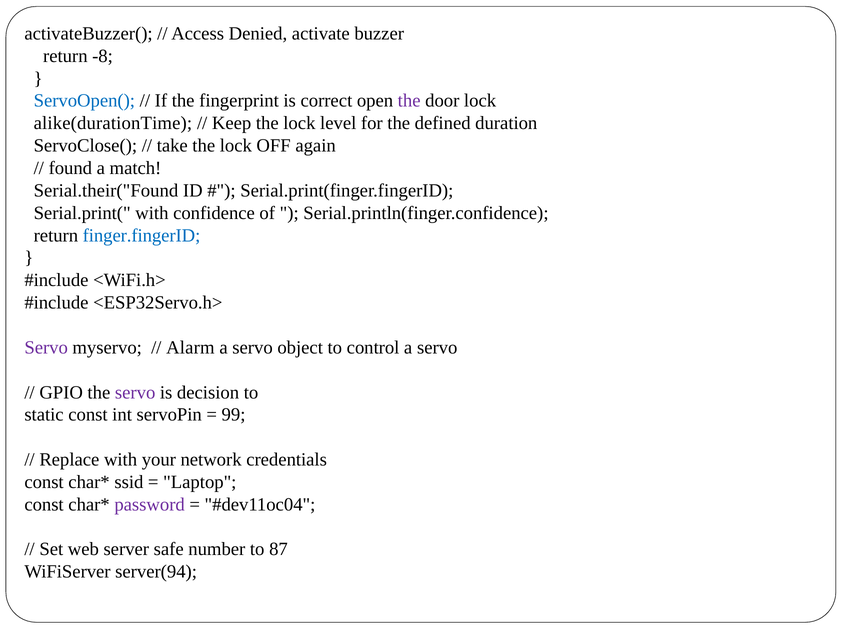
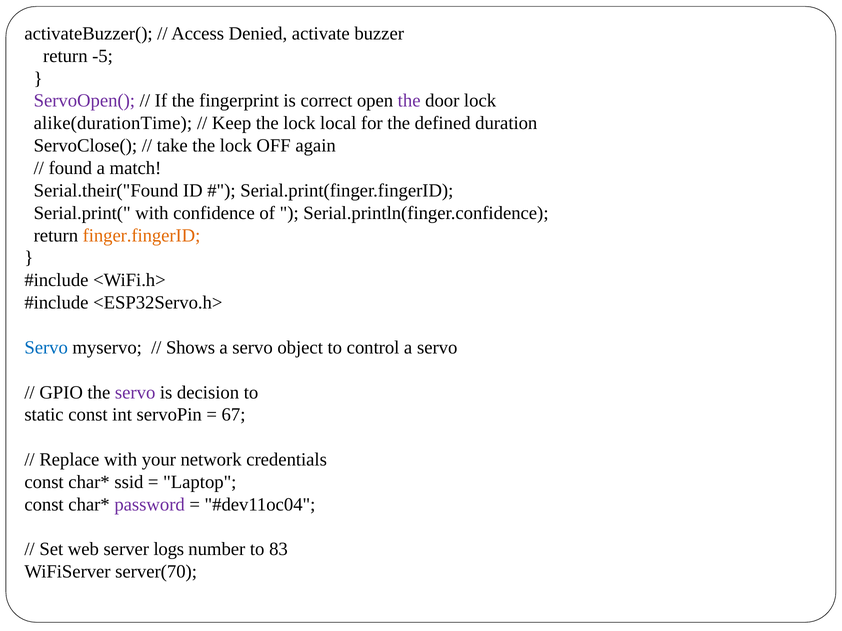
-8: -8 -> -5
ServoOpen( colour: blue -> purple
level: level -> local
finger.fingerID colour: blue -> orange
Servo at (46, 348) colour: purple -> blue
Alarm: Alarm -> Shows
99: 99 -> 67
safe: safe -> logs
87: 87 -> 83
server(94: server(94 -> server(70
